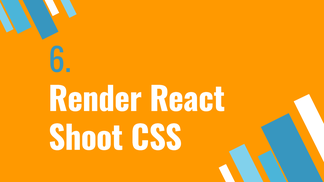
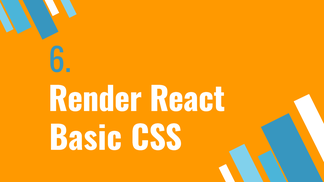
Shoot: Shoot -> Basic
